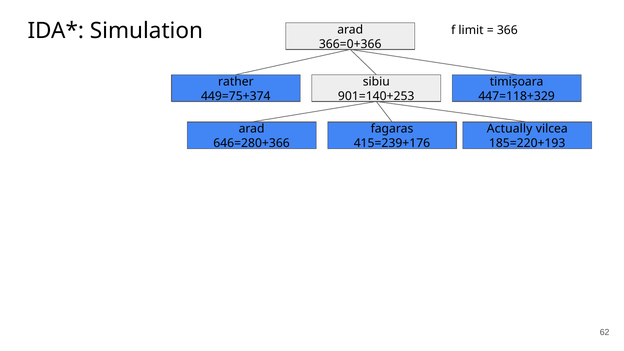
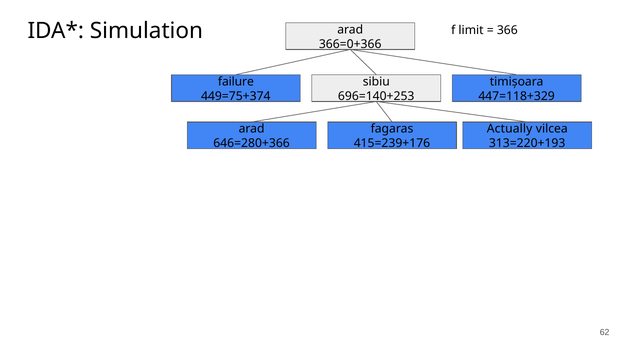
rather: rather -> failure
901=140+253: 901=140+253 -> 696=140+253
185=220+193: 185=220+193 -> 313=220+193
